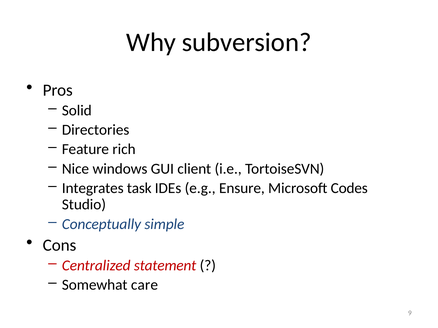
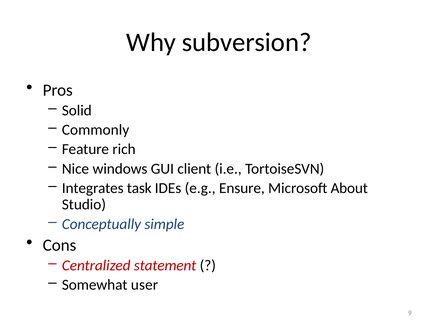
Directories: Directories -> Commonly
Codes: Codes -> About
care: care -> user
